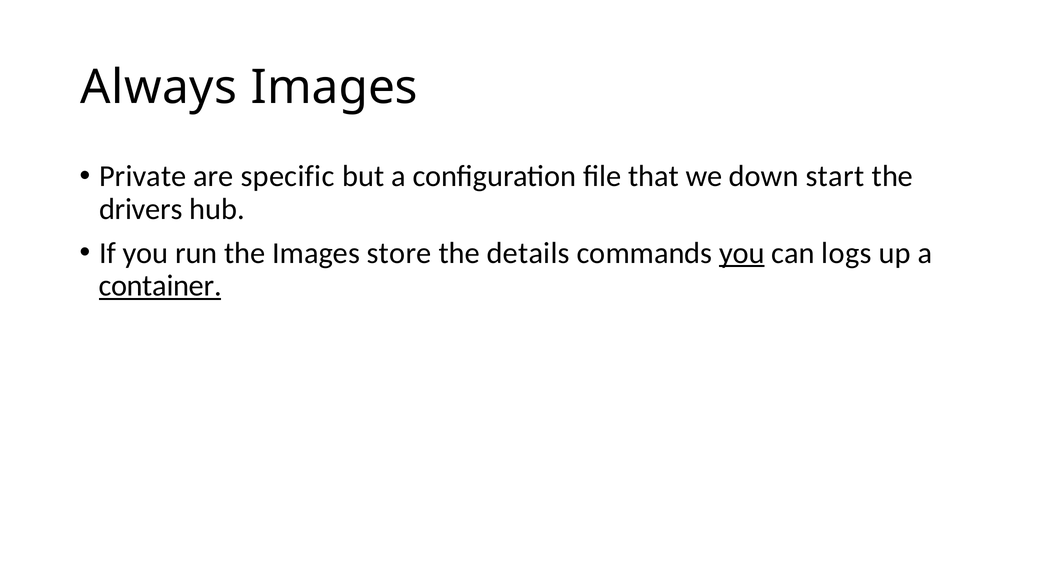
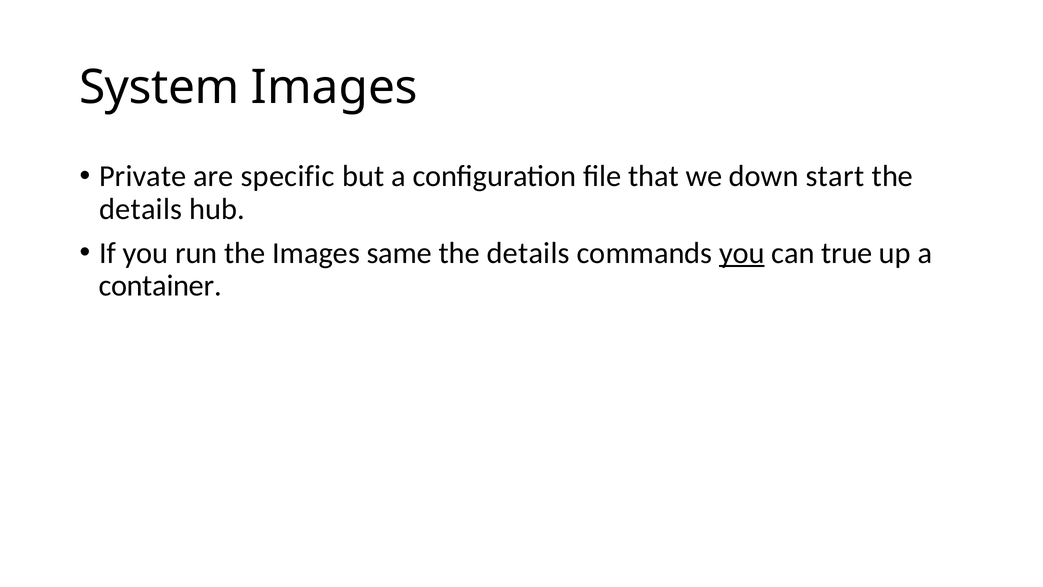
Always: Always -> System
drivers at (141, 209): drivers -> details
store: store -> same
logs: logs -> true
container underline: present -> none
